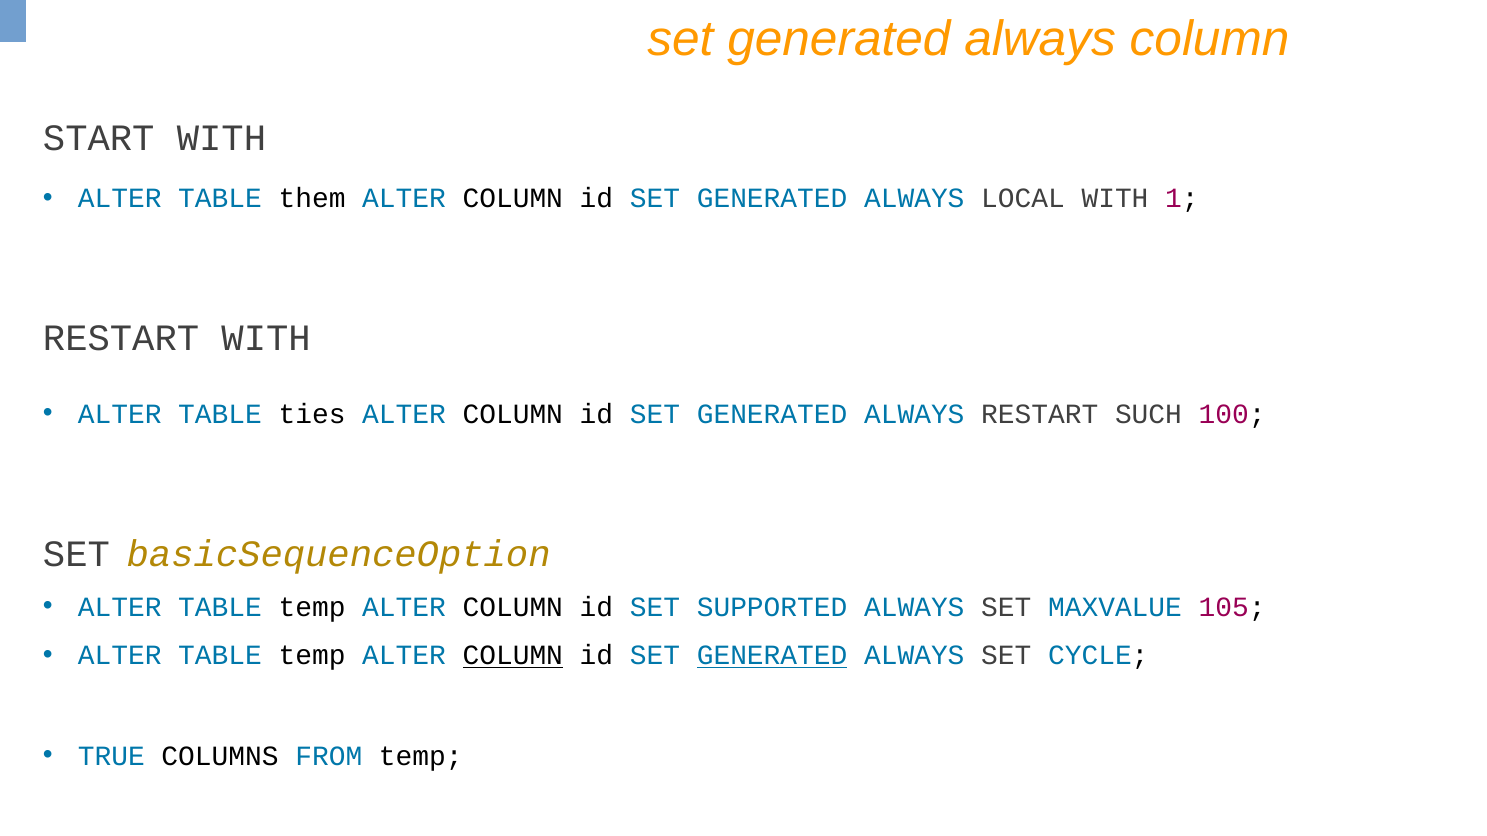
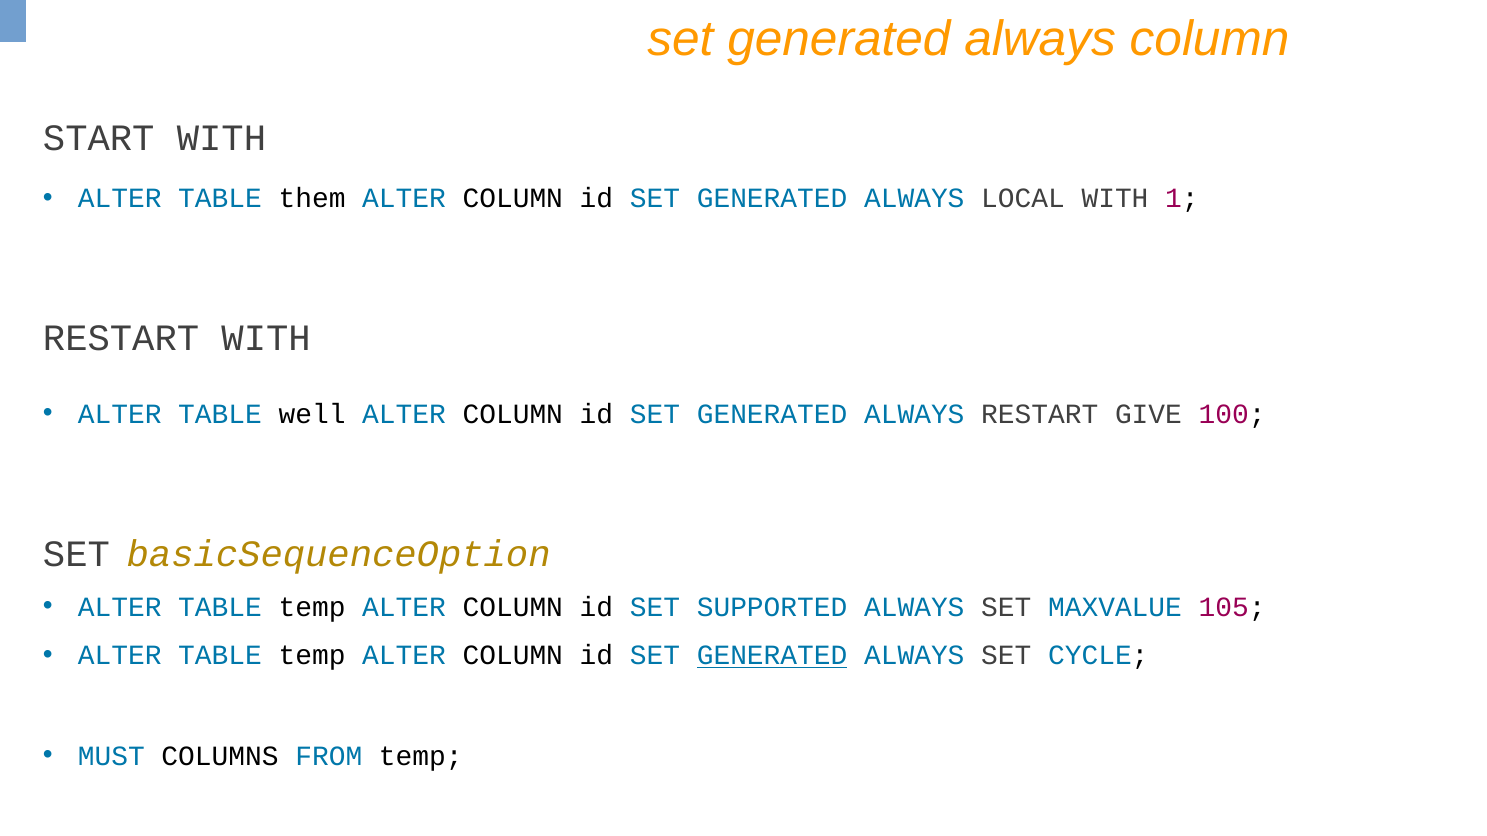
ties: ties -> well
SUCH: SUCH -> GIVE
COLUMN at (513, 656) underline: present -> none
TRUE: TRUE -> MUST
